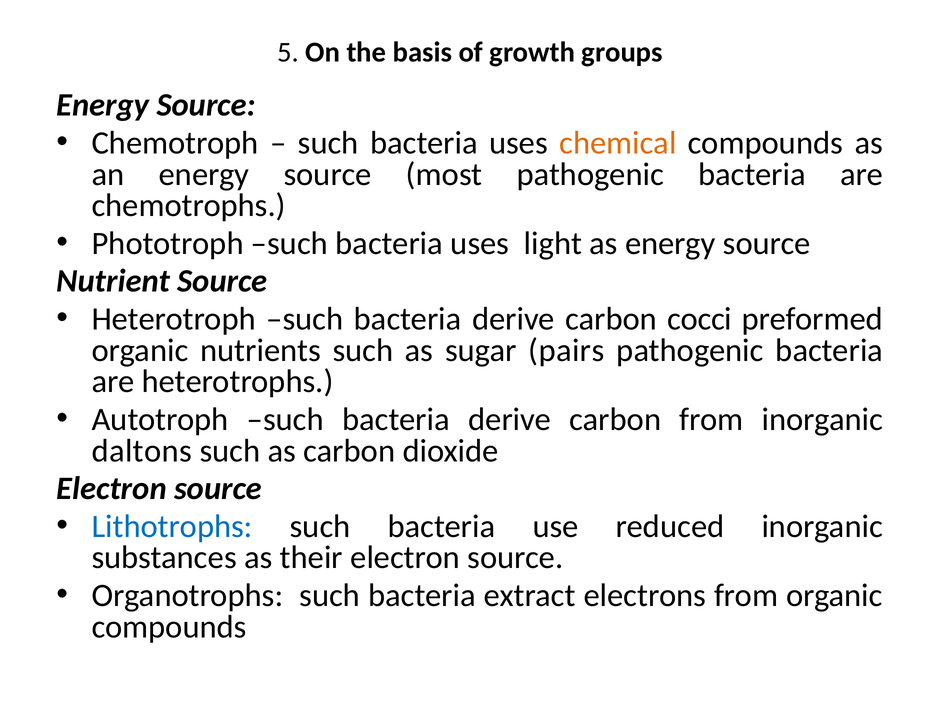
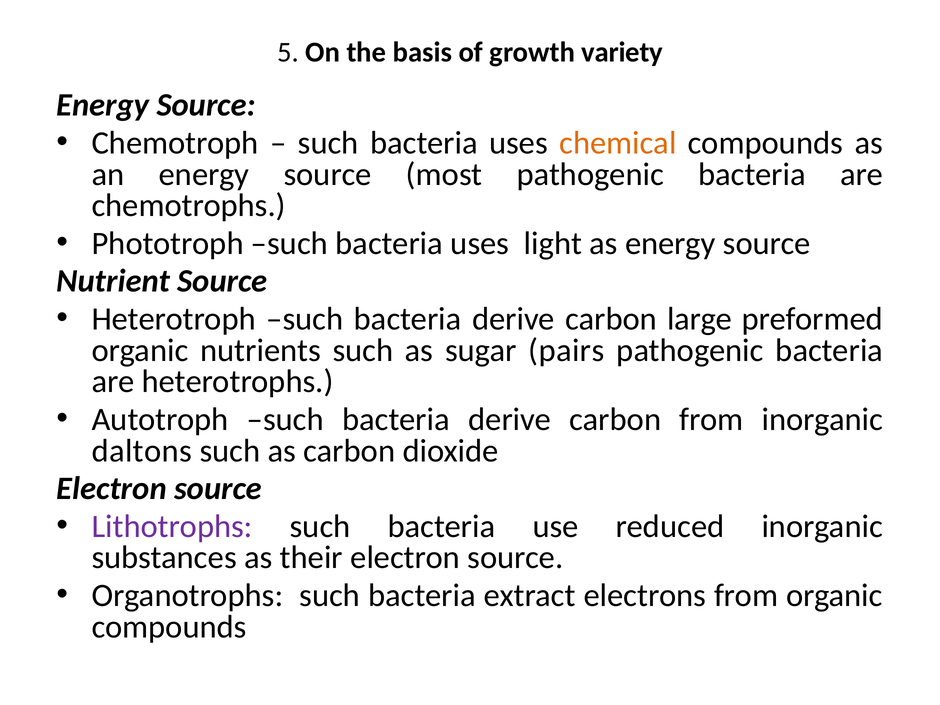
groups: groups -> variety
cocci: cocci -> large
Lithotrophs colour: blue -> purple
